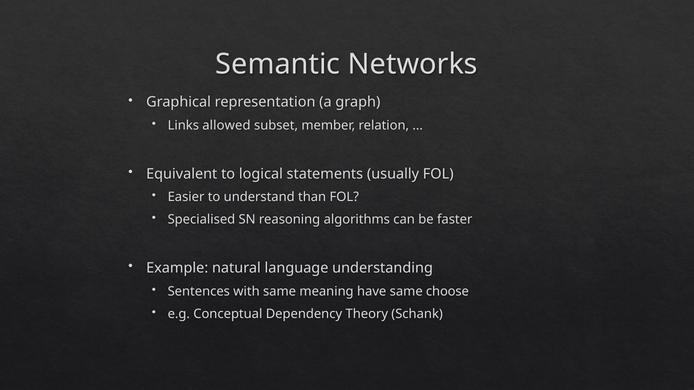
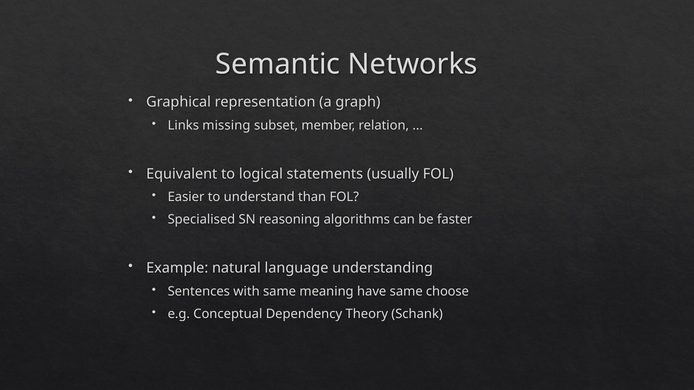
allowed: allowed -> missing
